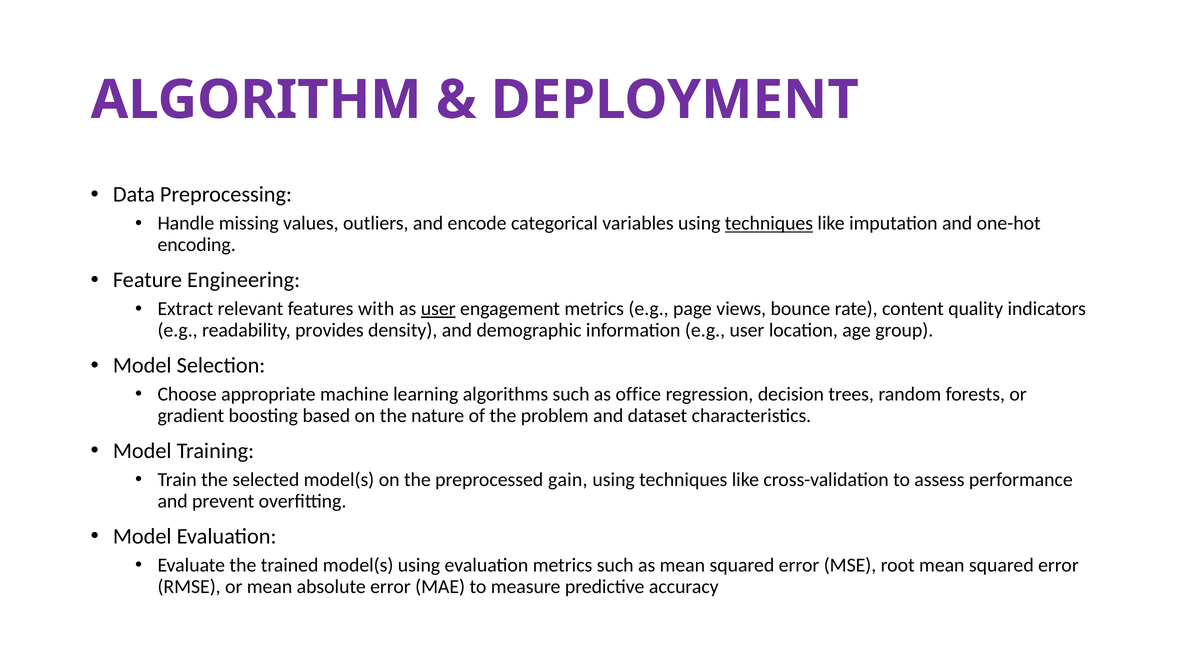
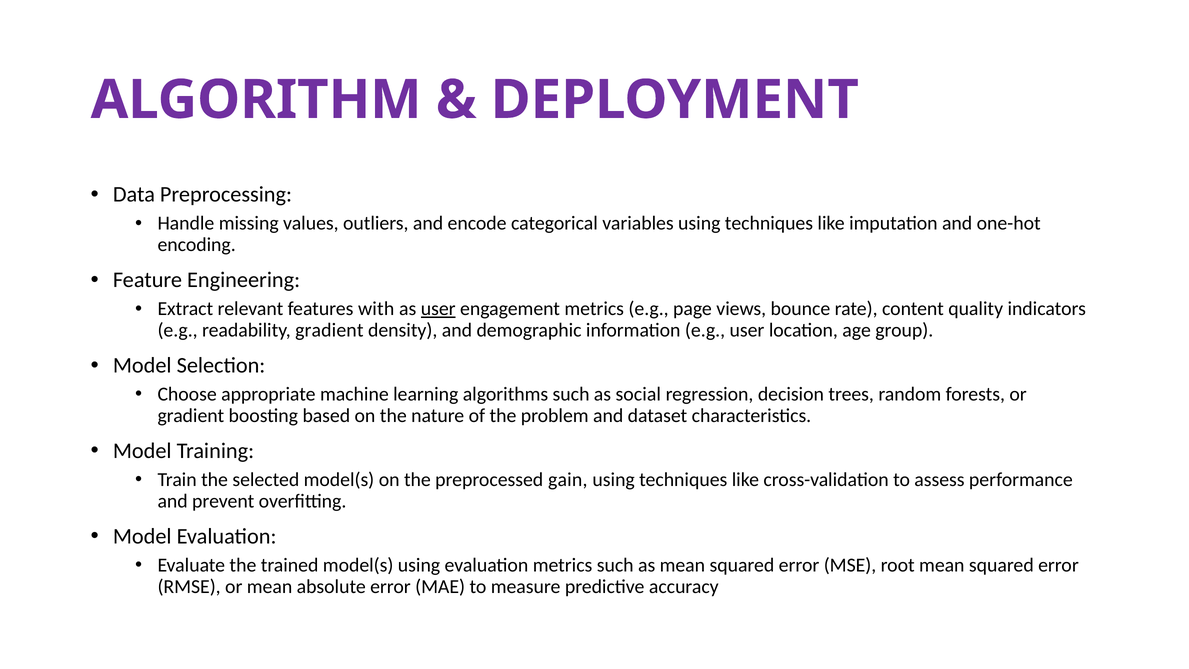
techniques at (769, 223) underline: present -> none
readability provides: provides -> gradient
office: office -> social
